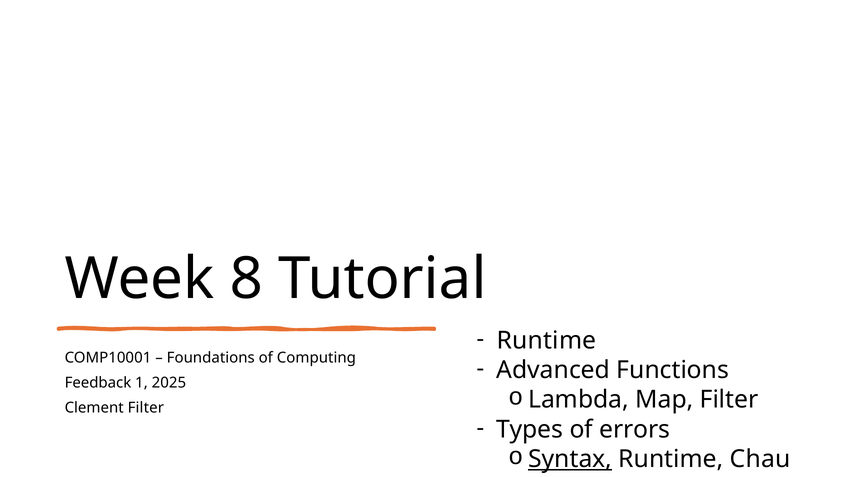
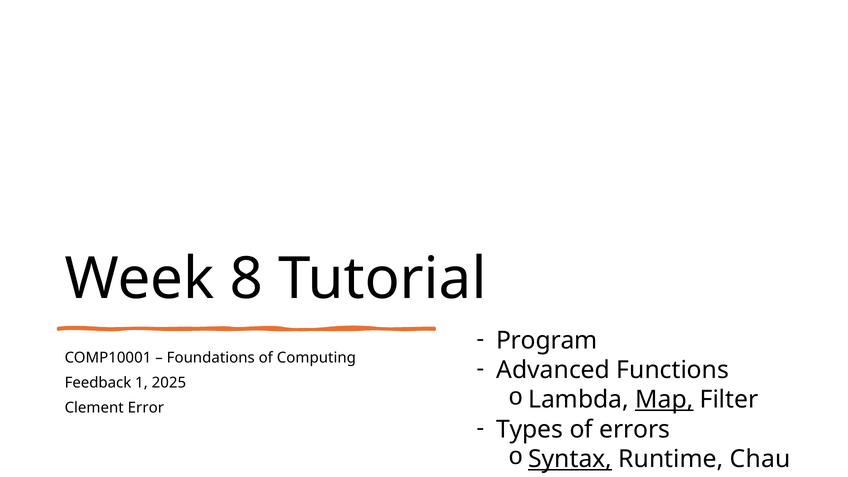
Runtime at (546, 340): Runtime -> Program
Map underline: none -> present
Clement Filter: Filter -> Error
